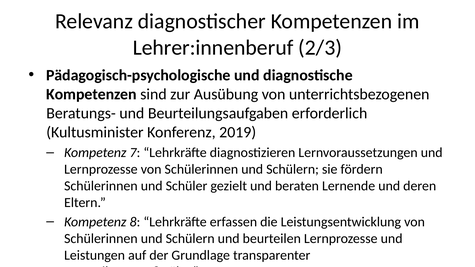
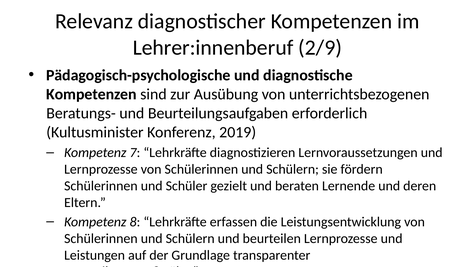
2/3: 2/3 -> 2/9
